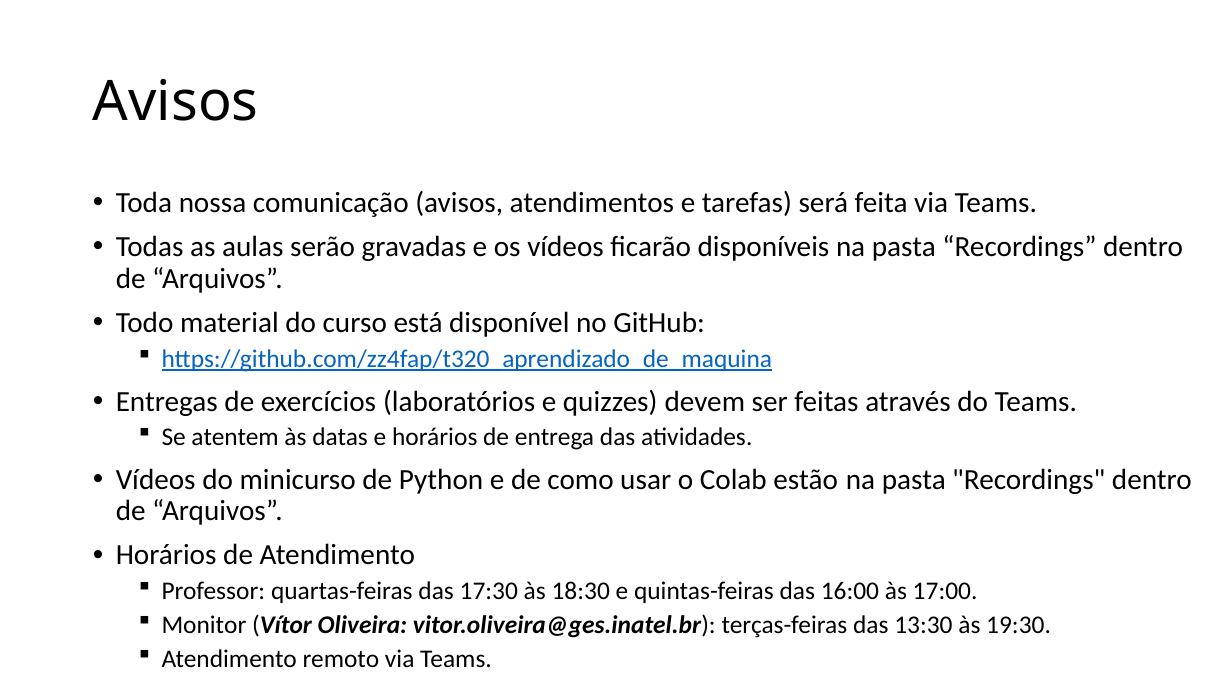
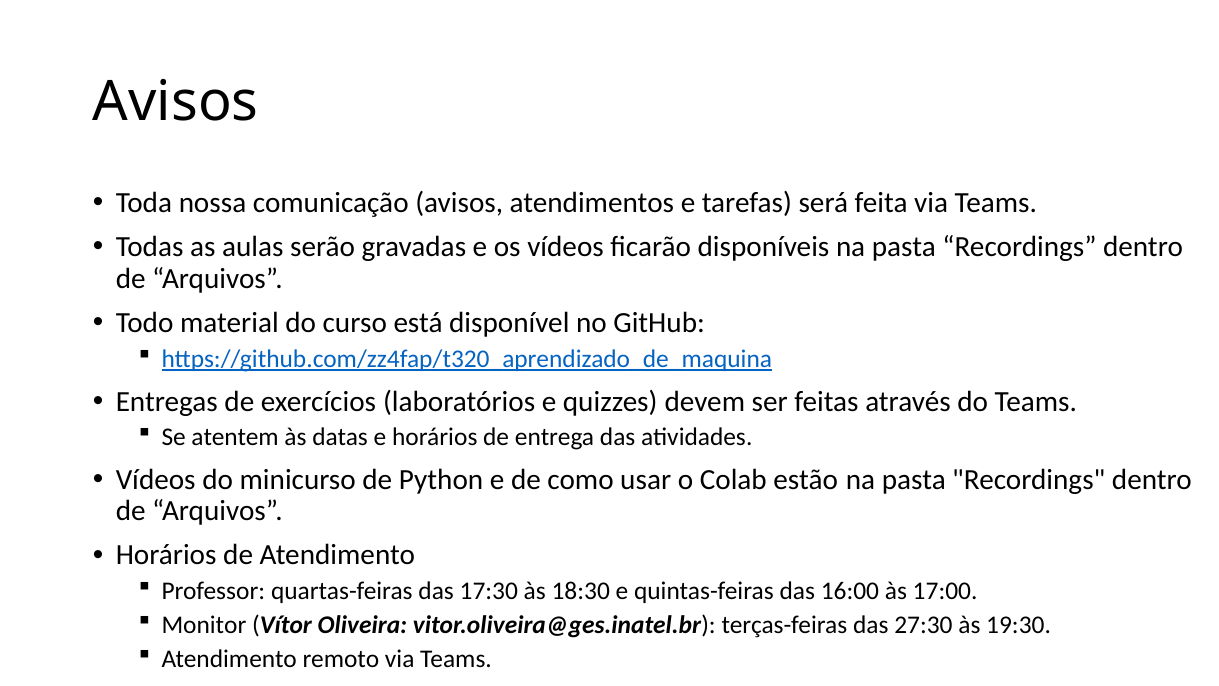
13:30: 13:30 -> 27:30
